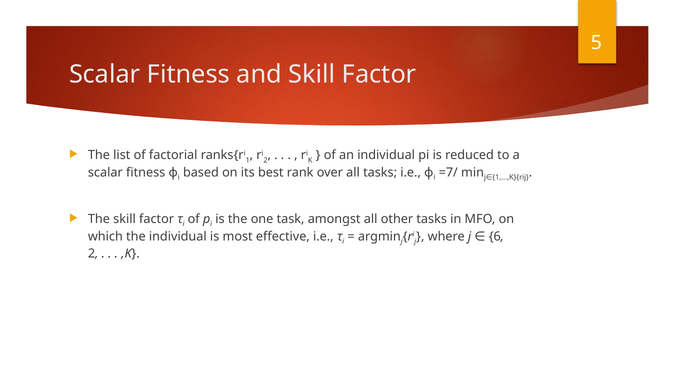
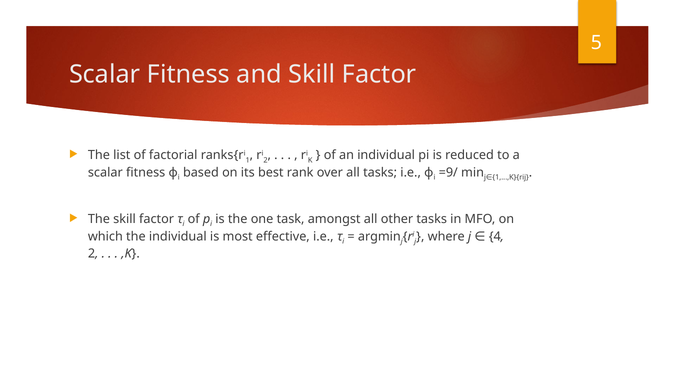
=7/: =7/ -> =9/
6: 6 -> 4
